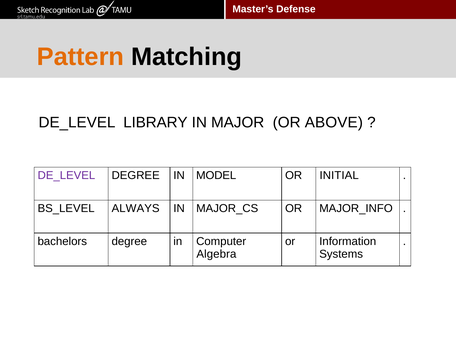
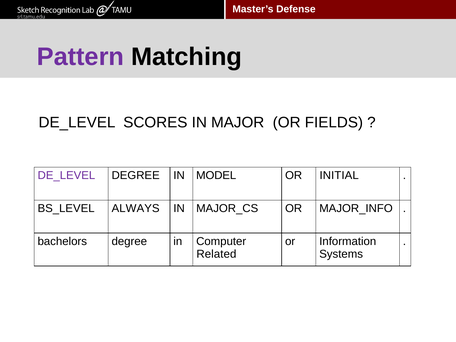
Pattern colour: orange -> purple
LIBRARY: LIBRARY -> SCORES
ABOVE: ABOVE -> FIELDS
Algebra: Algebra -> Related
